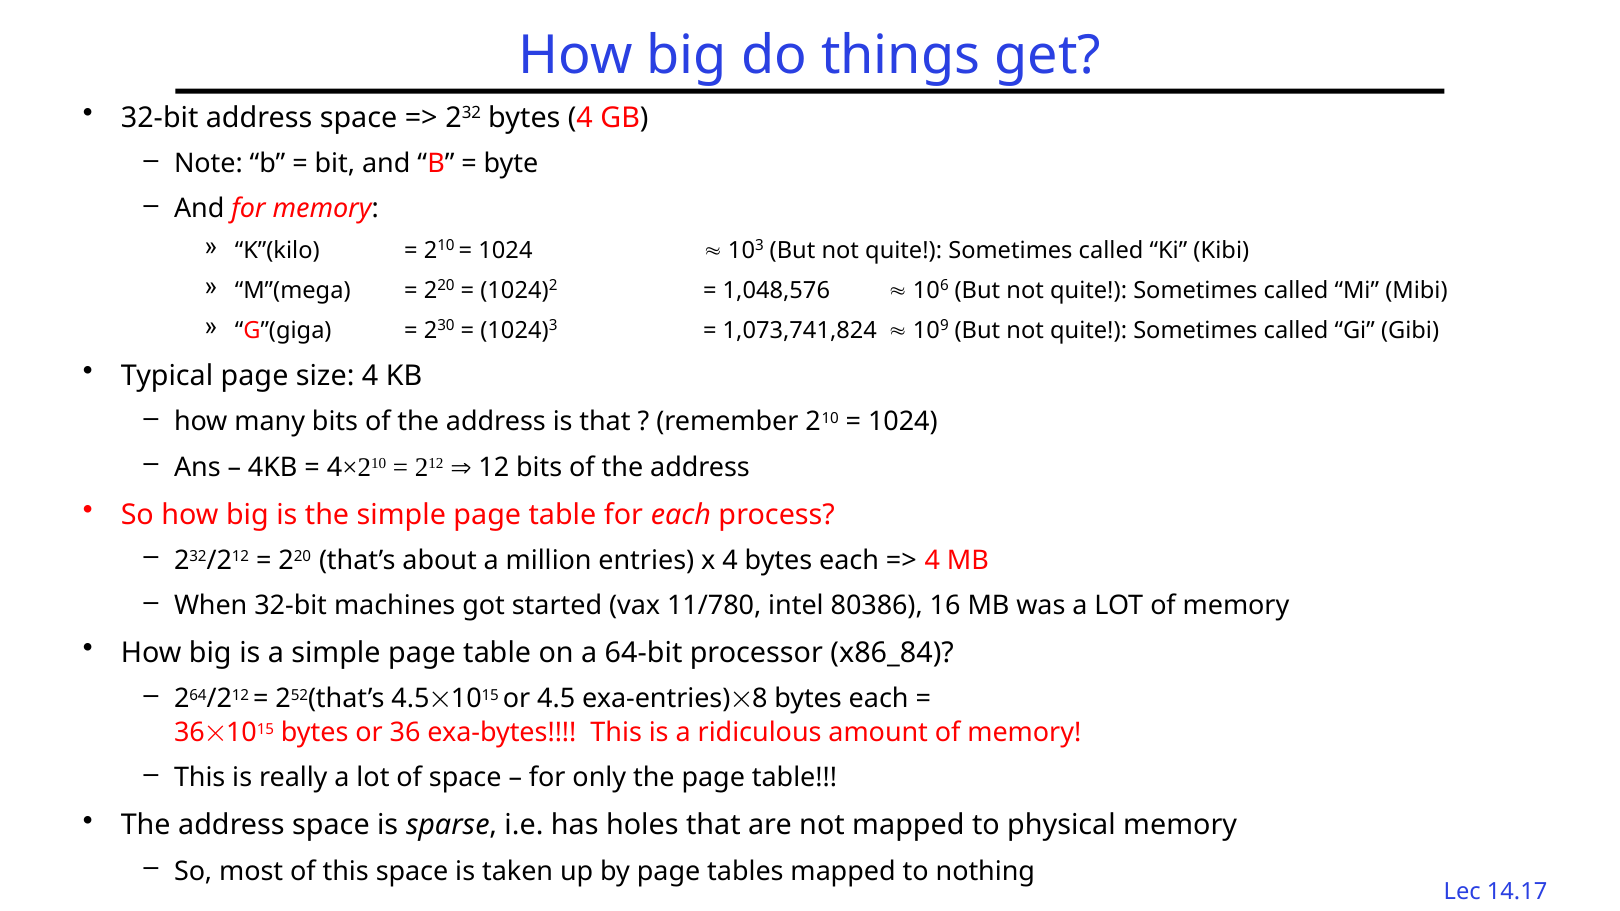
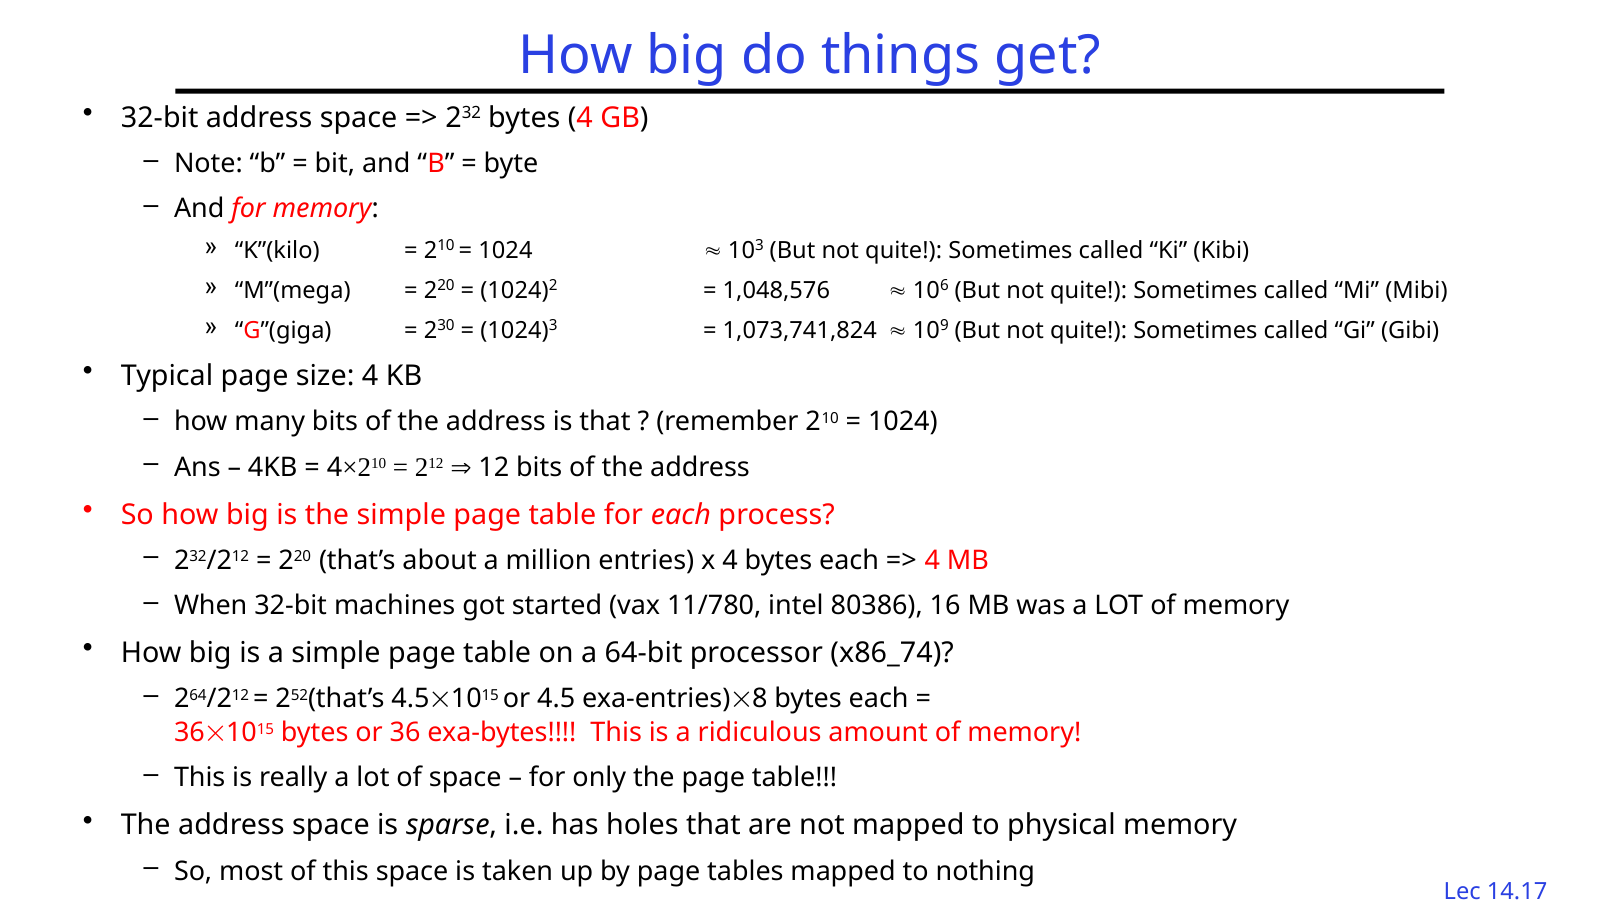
x86_84: x86_84 -> x86_74
